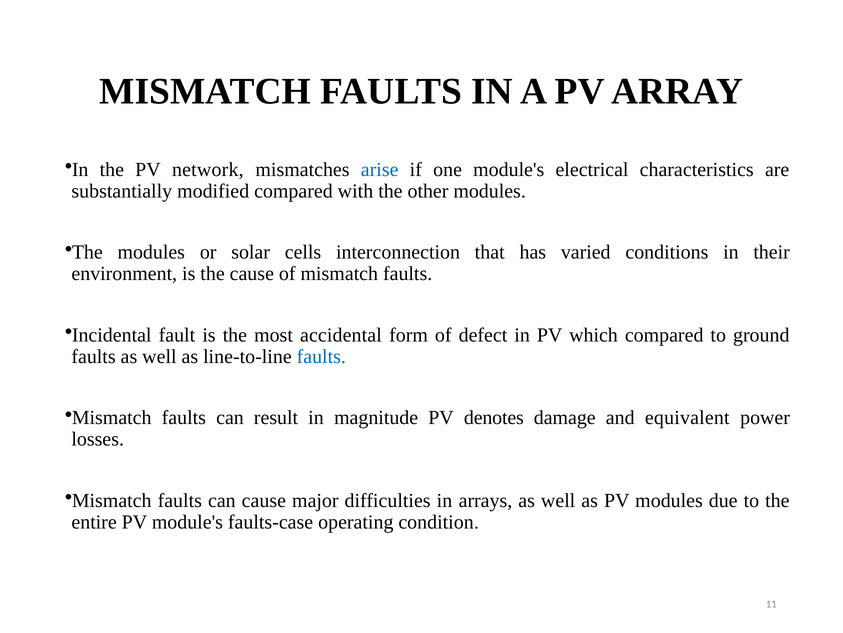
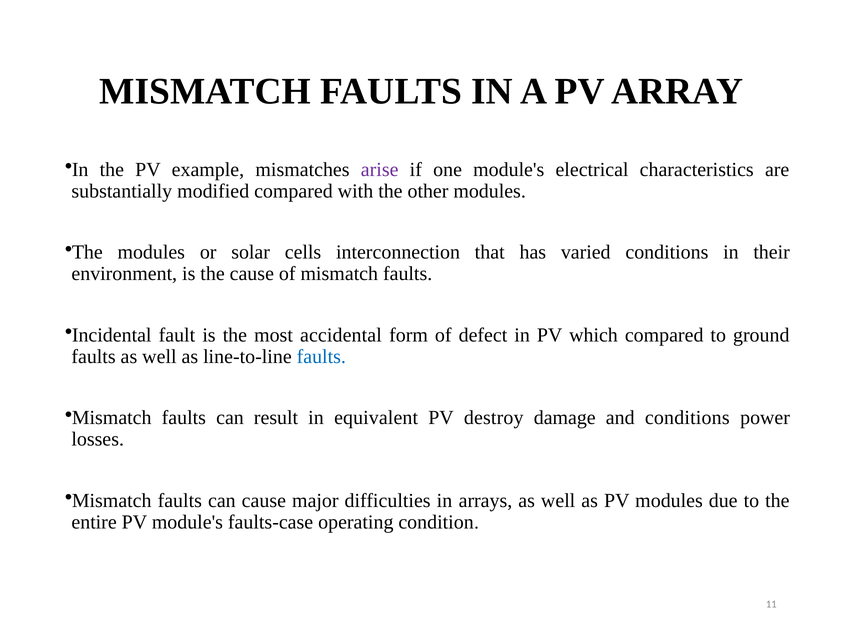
network: network -> example
arise colour: blue -> purple
magnitude: magnitude -> equivalent
denotes: denotes -> destroy
and equivalent: equivalent -> conditions
